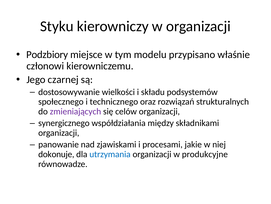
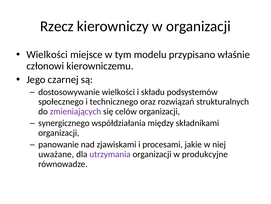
Styku: Styku -> Rzecz
Podzbiory at (47, 54): Podzbiory -> Wielkości
dokonuje: dokonuje -> uważane
utrzymania colour: blue -> purple
